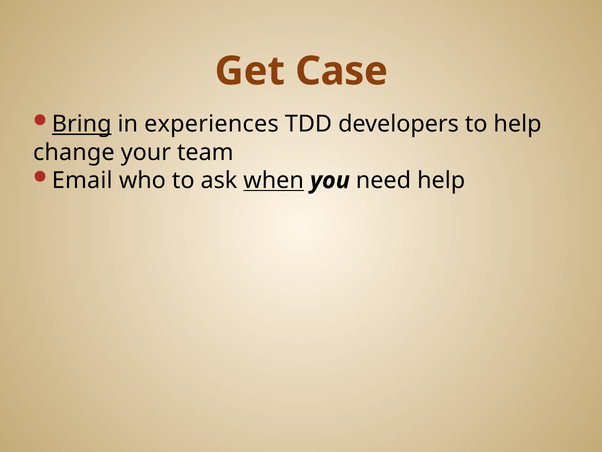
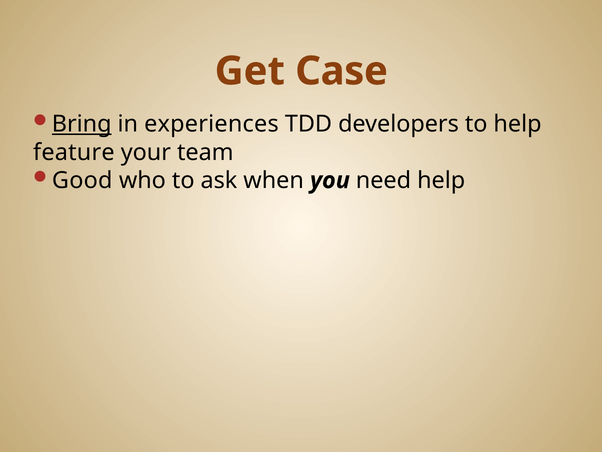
change: change -> feature
Email: Email -> Good
when underline: present -> none
